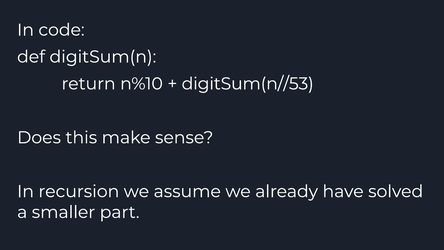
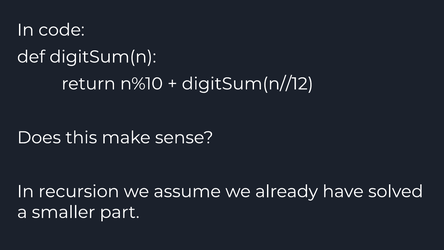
digitSum(n//53: digitSum(n//53 -> digitSum(n//12
